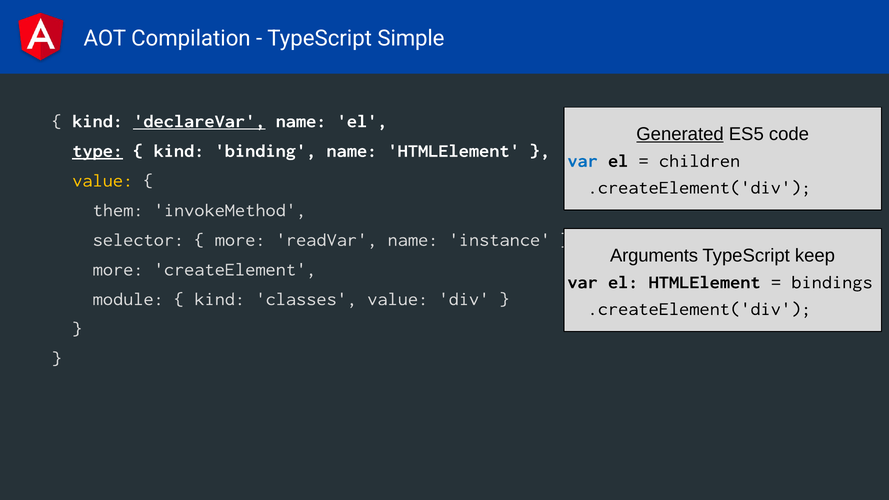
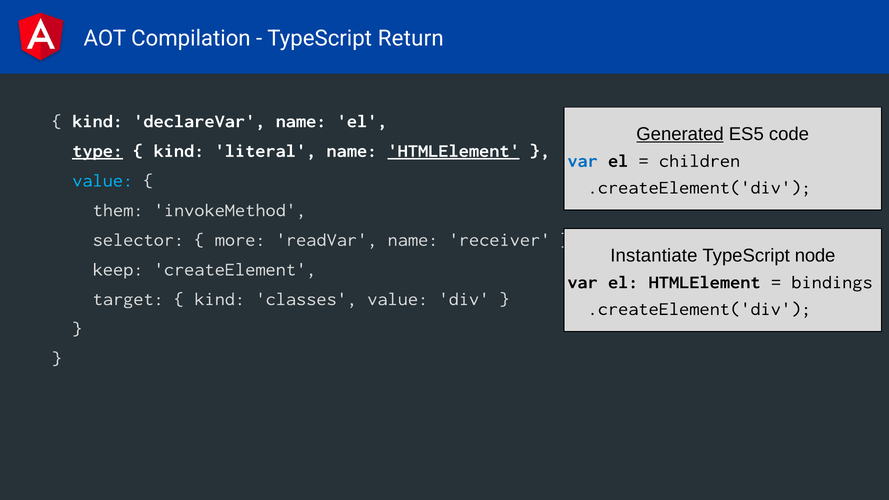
Simple: Simple -> Return
declareVar underline: present -> none
binding: binding -> literal
HTMLElement at (454, 151) underline: none -> present
value at (103, 180) colour: yellow -> light blue
instance: instance -> receiver
Arguments: Arguments -> Instantiate
keep: keep -> node
more at (118, 269): more -> keep
module: module -> target
